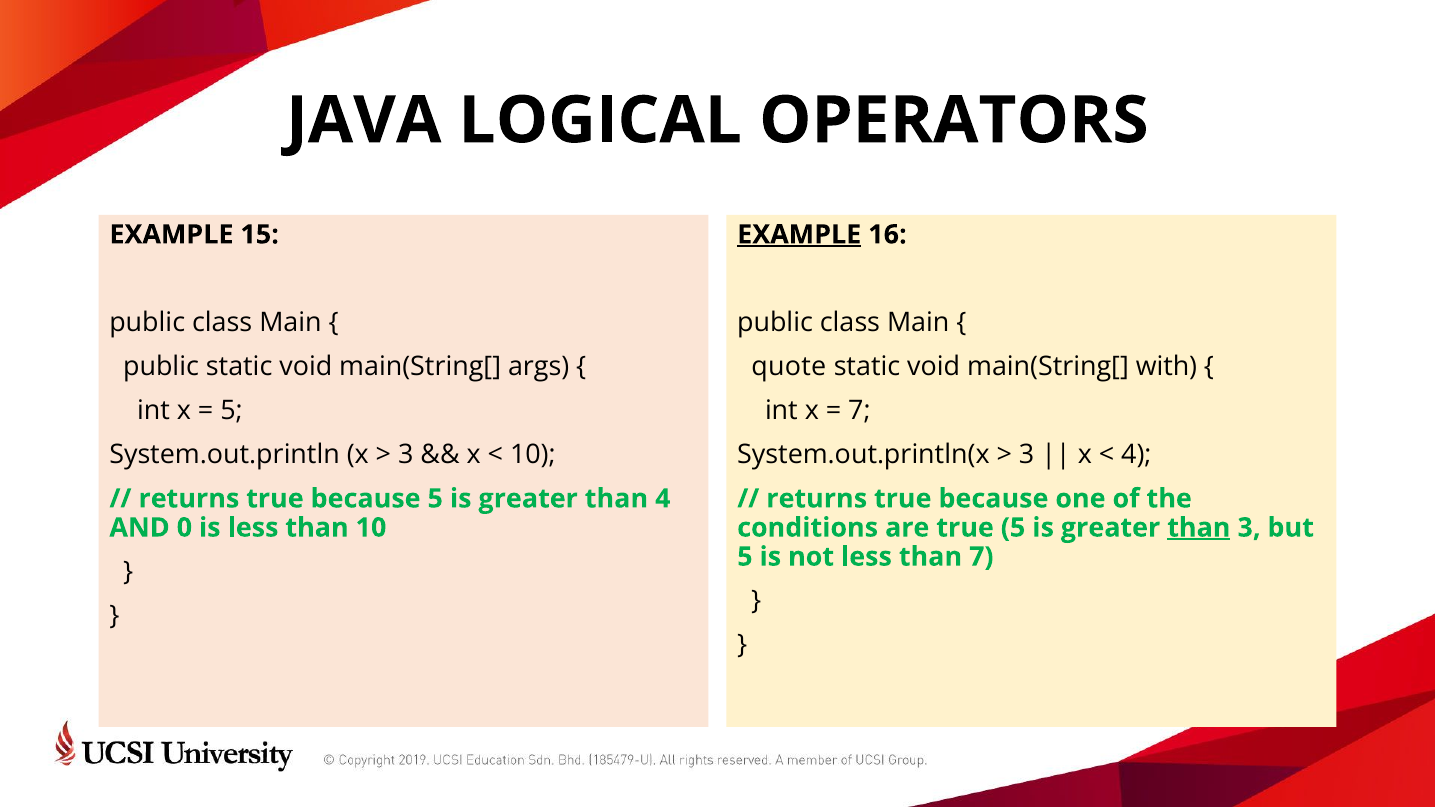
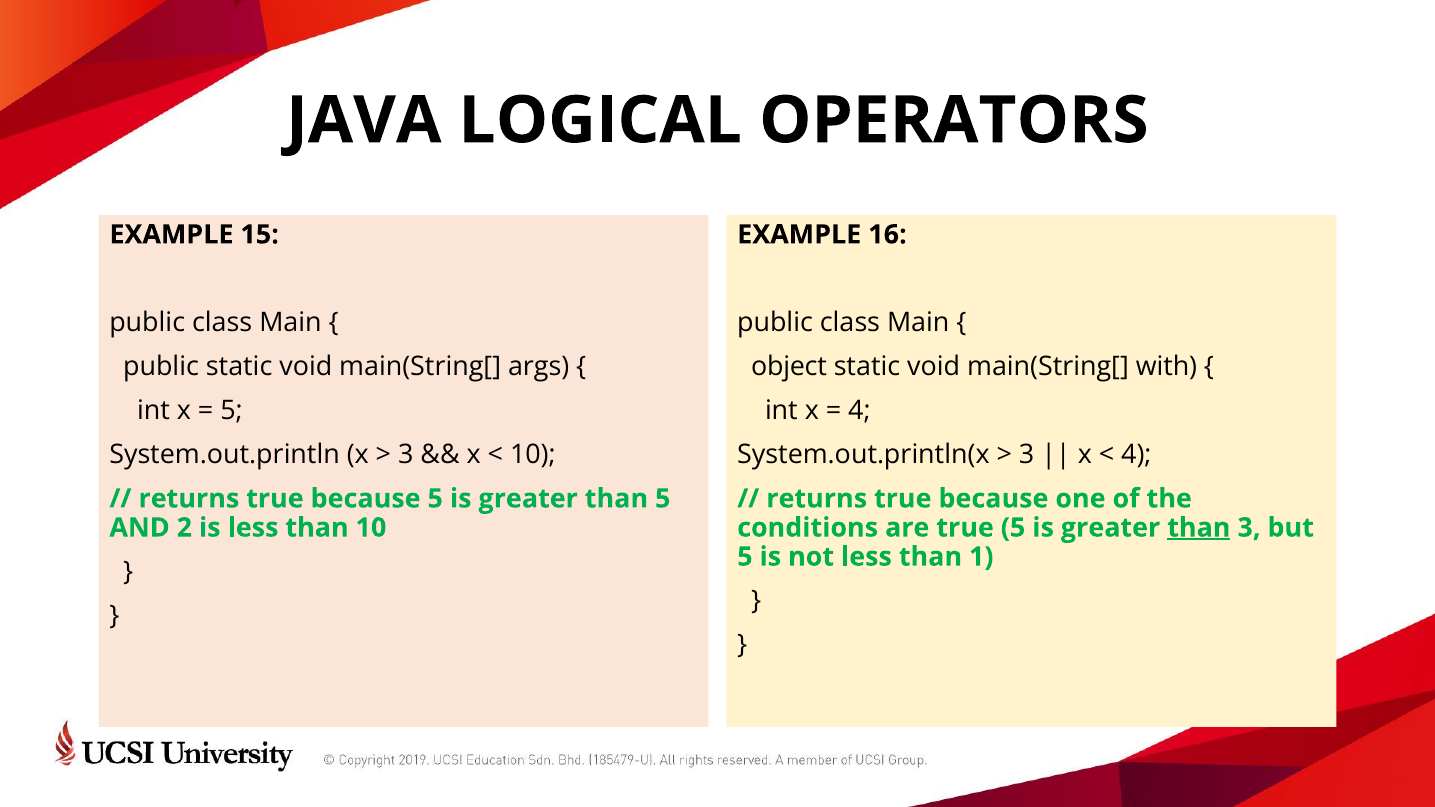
EXAMPLE at (799, 235) underline: present -> none
quote: quote -> object
7 at (859, 411): 7 -> 4
than 4: 4 -> 5
0: 0 -> 2
than 7: 7 -> 1
